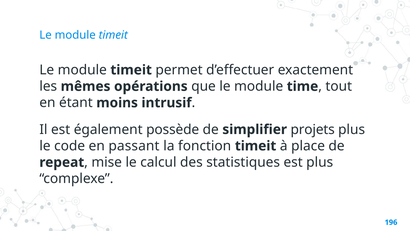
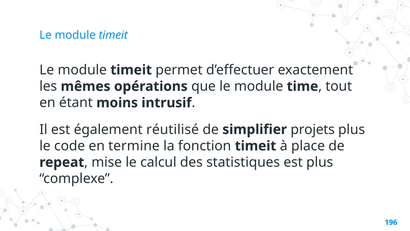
possède: possède -> réutilisé
passant: passant -> termine
